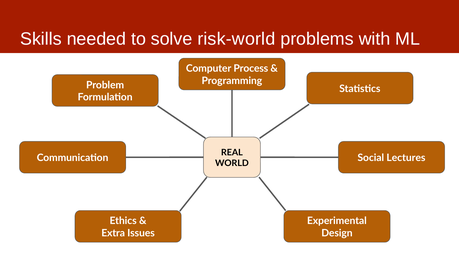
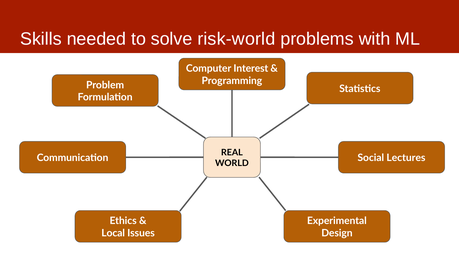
Process: Process -> Interest
Extra: Extra -> Local
